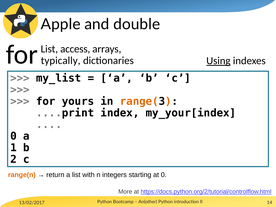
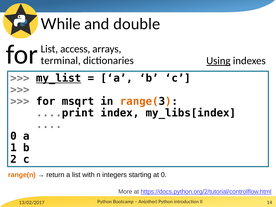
Apple: Apple -> While
typically: typically -> terminal
my_list underline: none -> present
yours: yours -> msqrt
my_your[index: my_your[index -> my_libs[index
